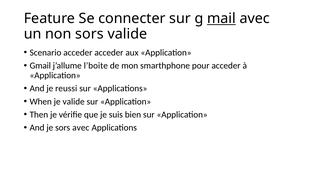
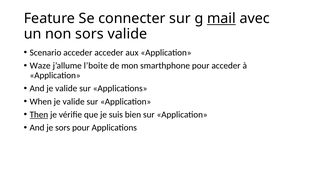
Gmail: Gmail -> Waze
And je reussi: reussi -> valide
Then underline: none -> present
sors avec: avec -> pour
